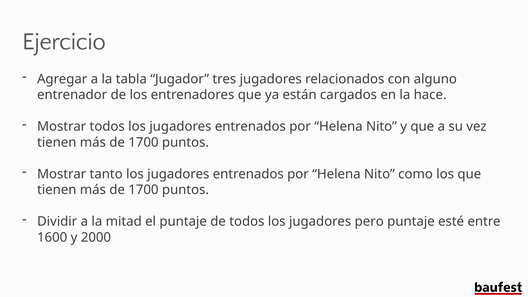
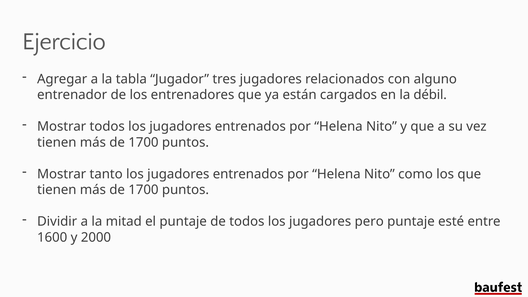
hace: hace -> débil
